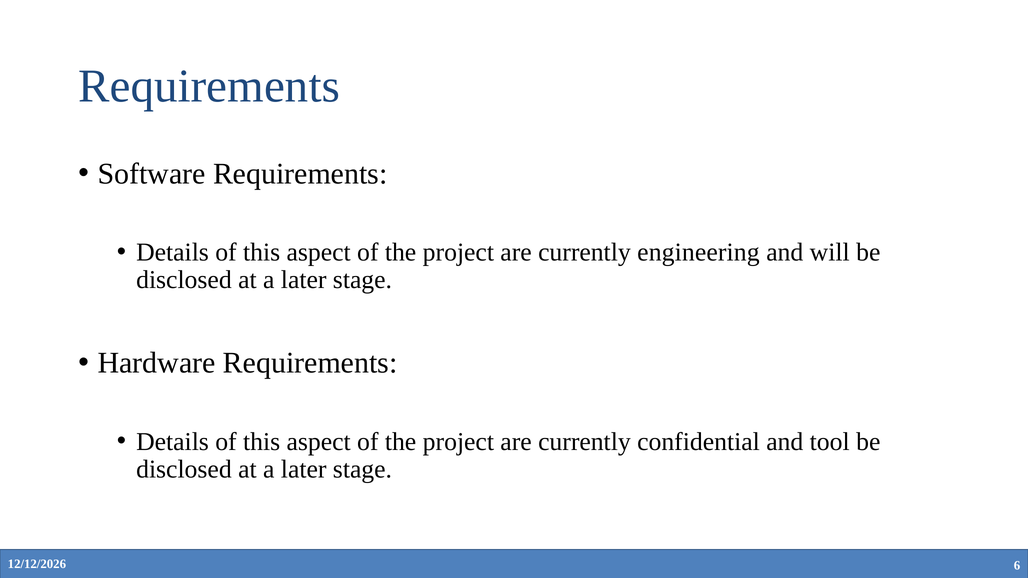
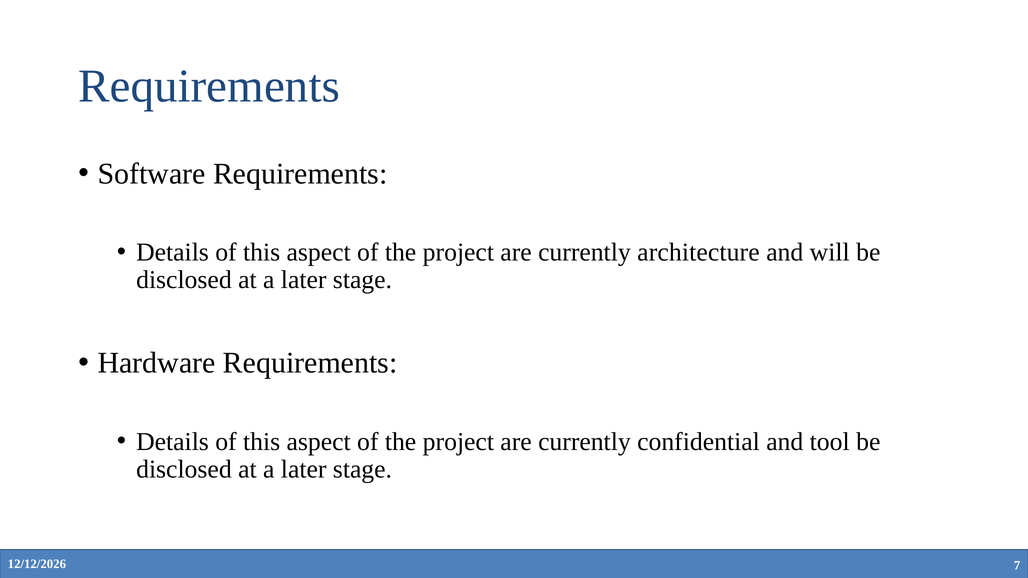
engineering: engineering -> architecture
6: 6 -> 7
